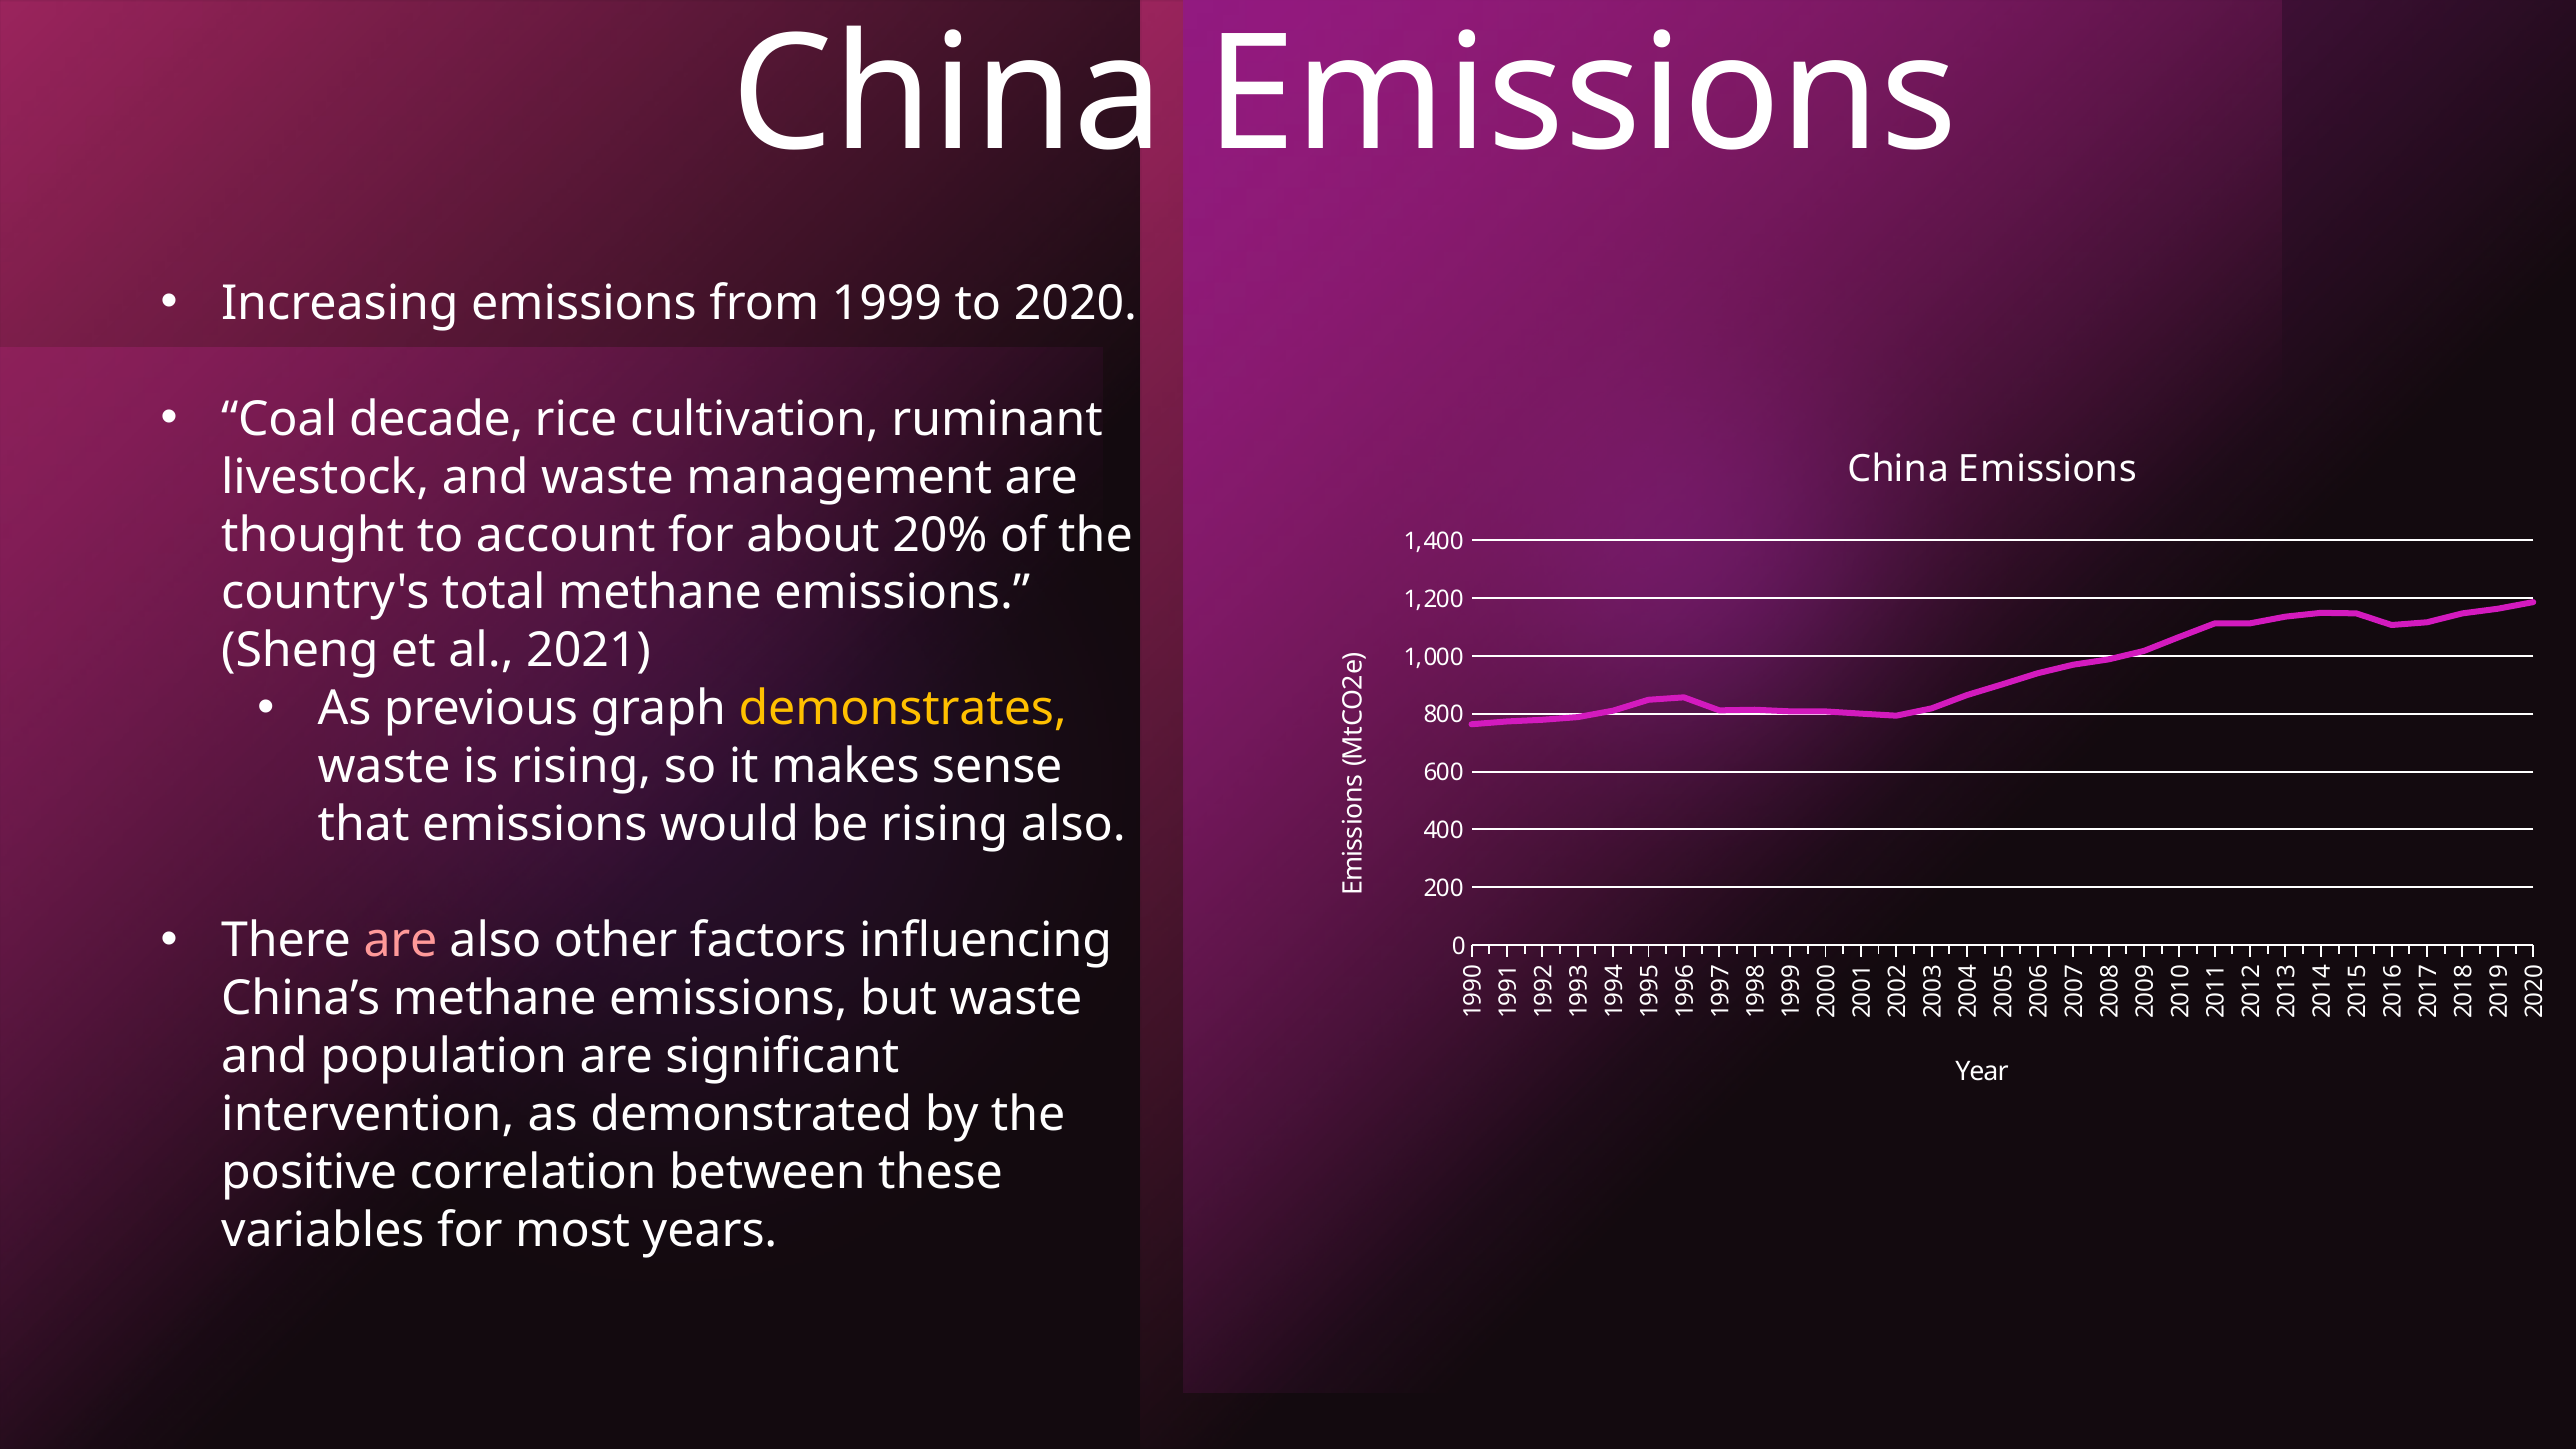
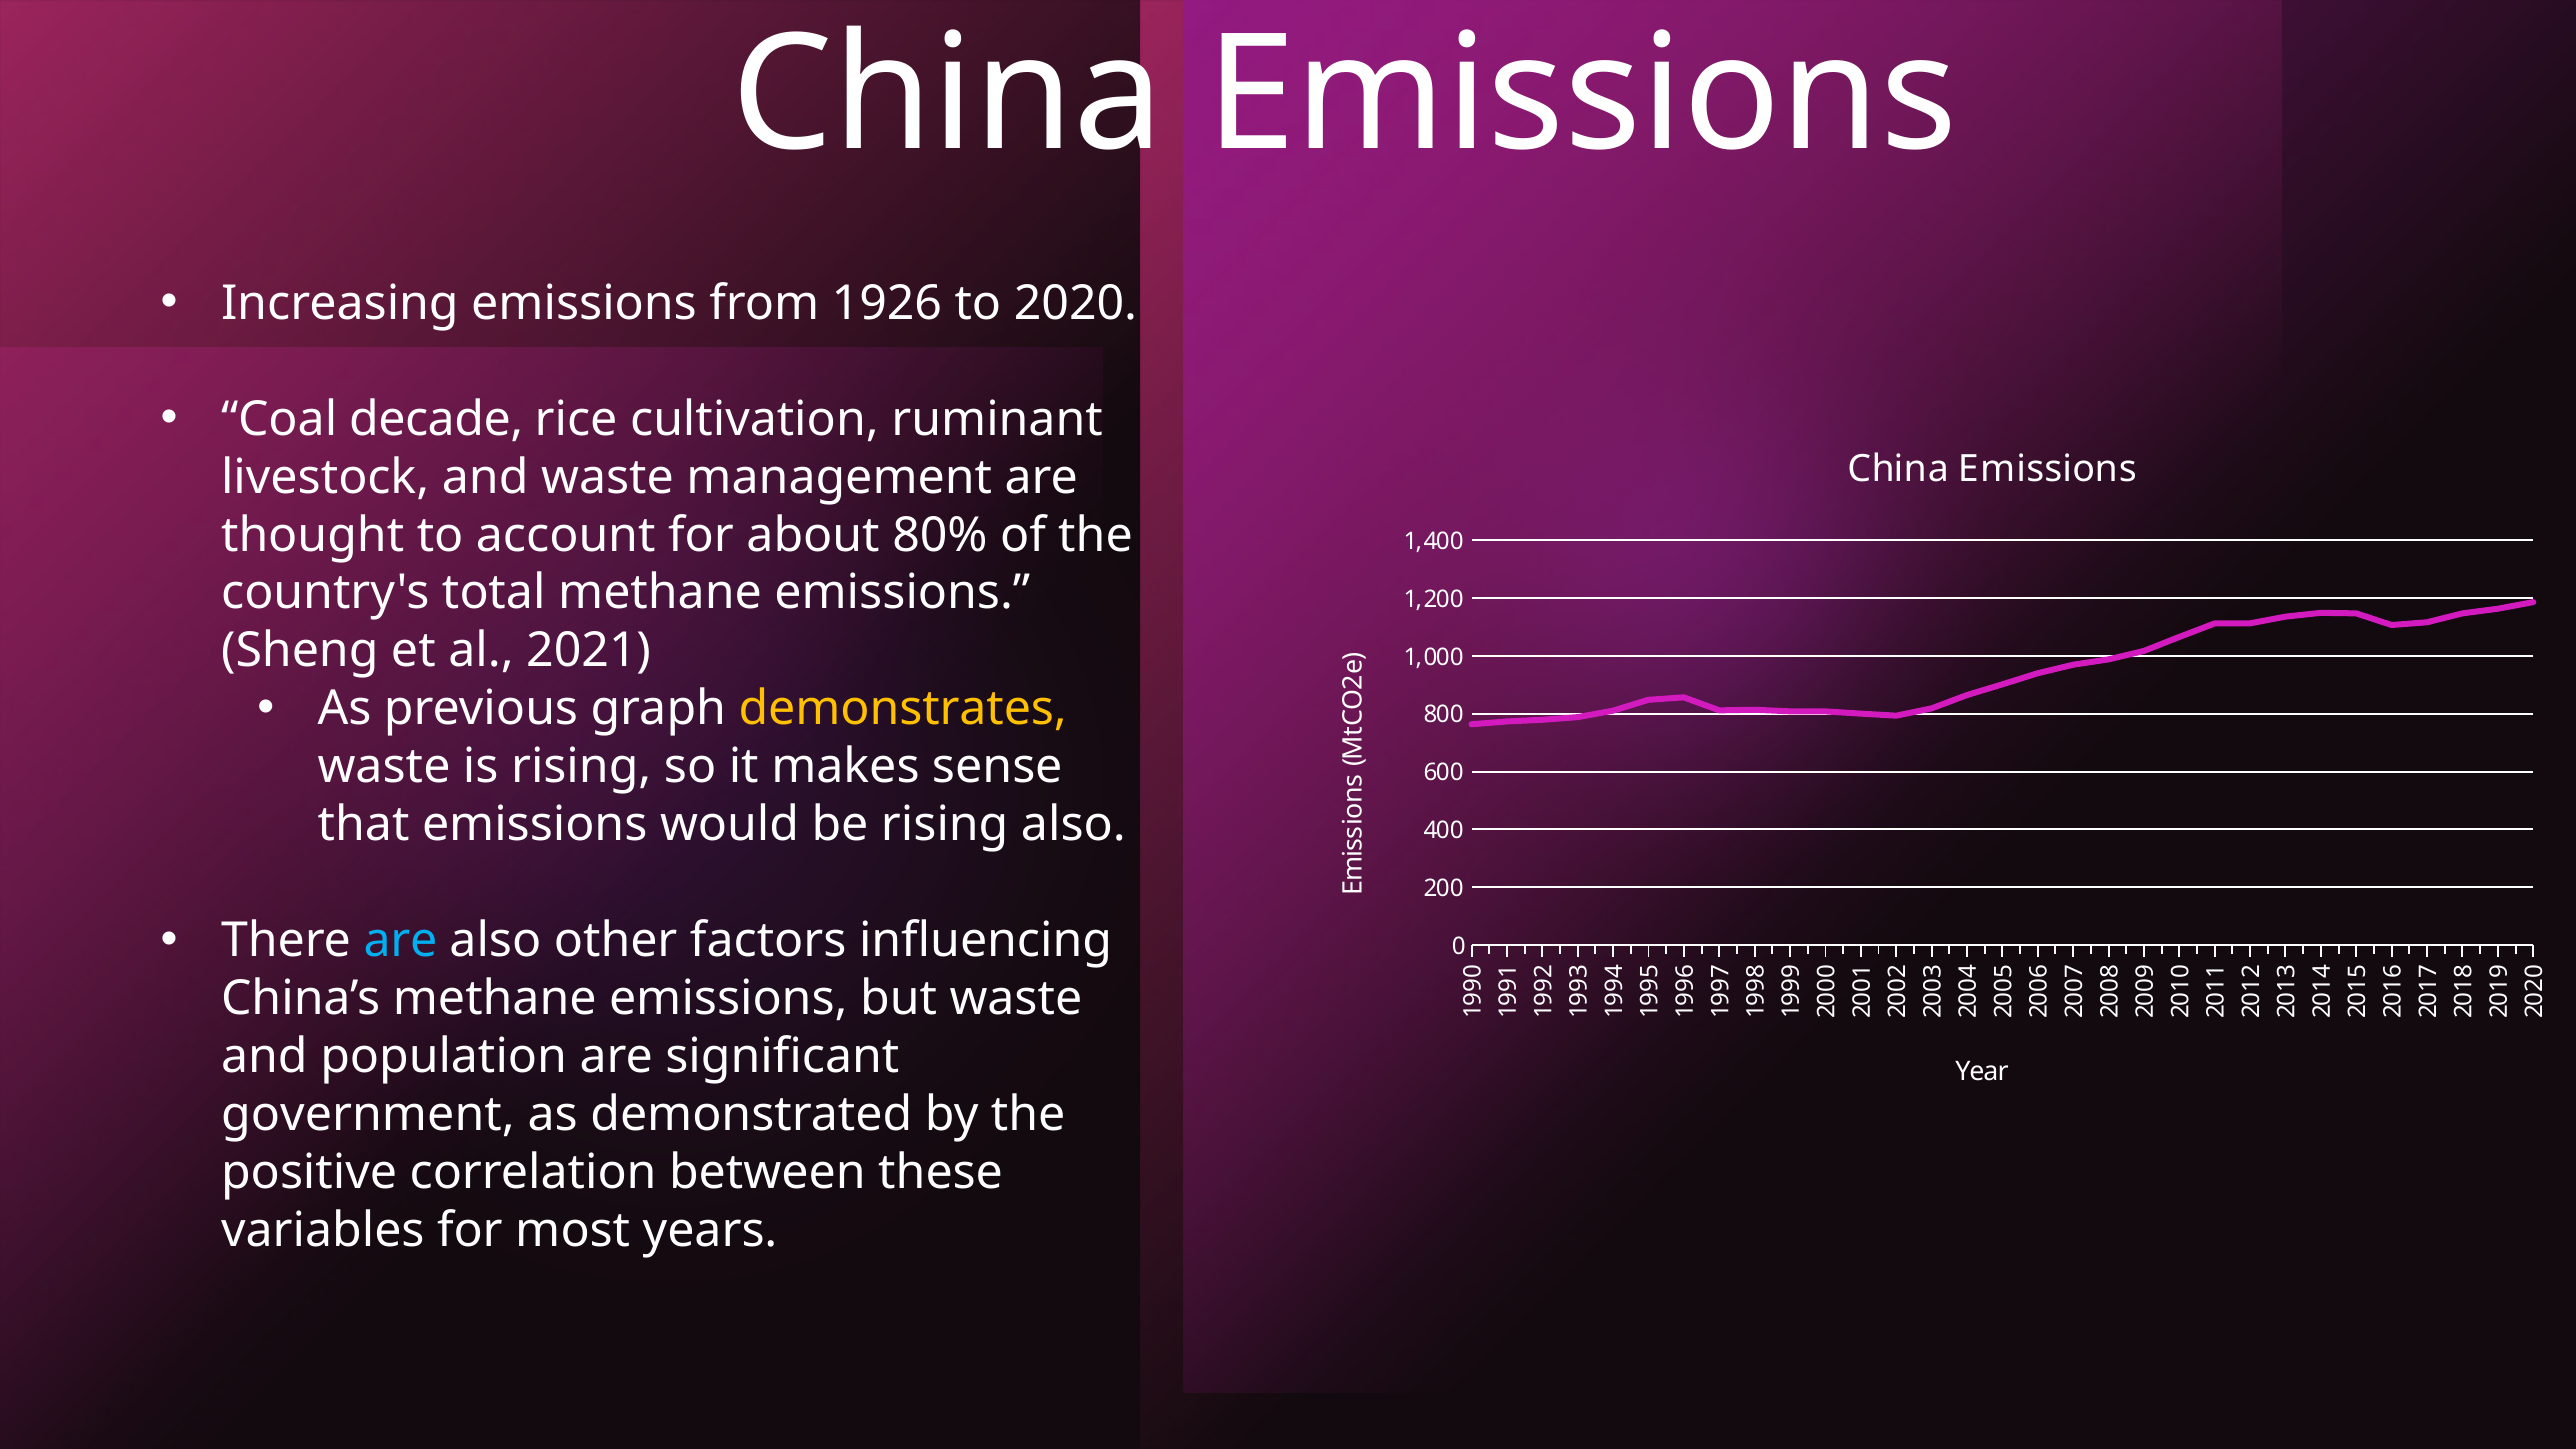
1999: 1999 -> 1926
20%: 20% -> 80%
are at (400, 941) colour: pink -> light blue
intervention: intervention -> government
